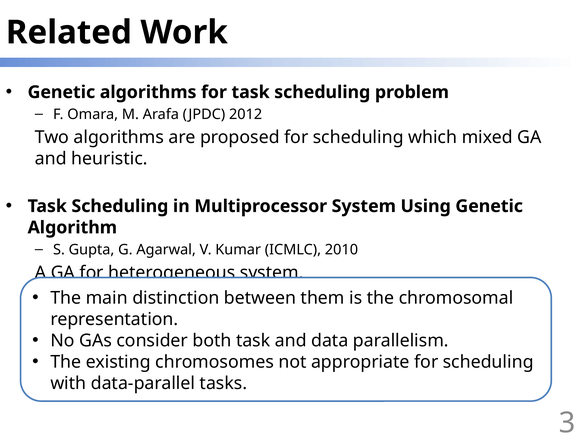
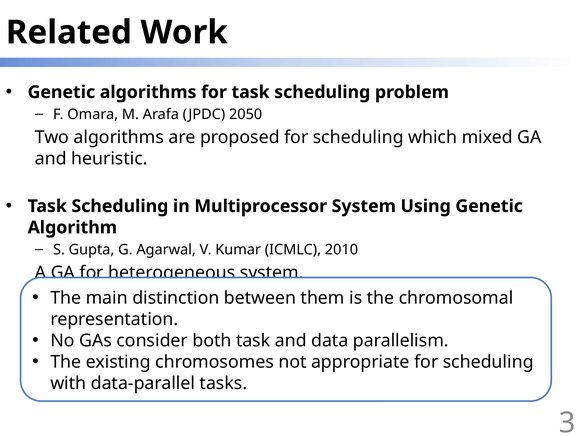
2012: 2012 -> 2050
